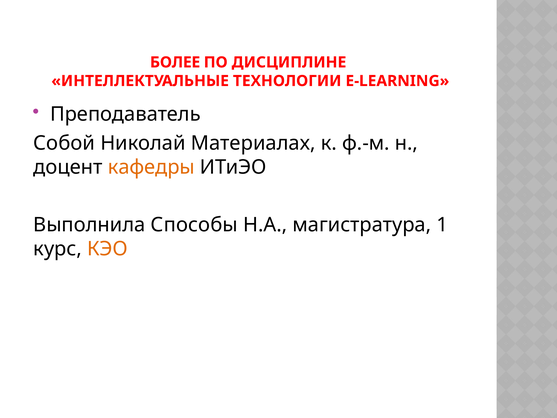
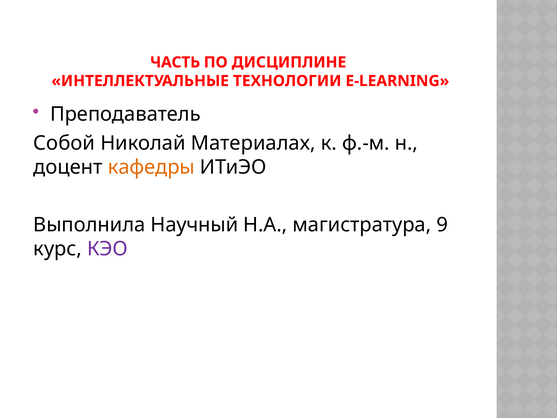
БОЛЕЕ: БОЛЕЕ -> ЧАСТЬ
Способы: Способы -> Научный
1: 1 -> 9
КЭО colour: orange -> purple
